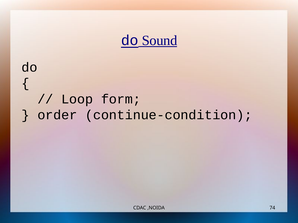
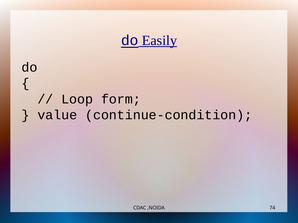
Sound: Sound -> Easily
order: order -> value
